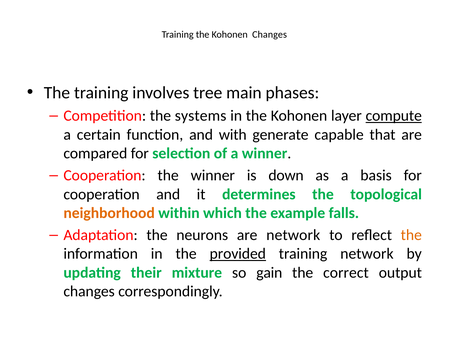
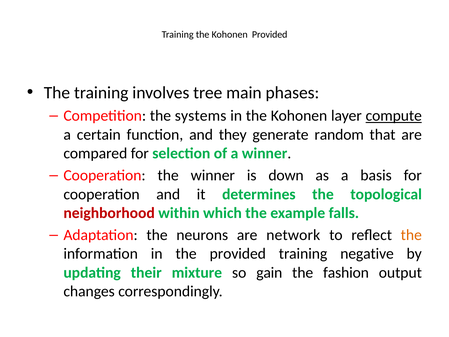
Kohonen Changes: Changes -> Provided
with: with -> they
capable: capable -> random
neighborhood colour: orange -> red
provided at (238, 254) underline: present -> none
training network: network -> negative
correct: correct -> fashion
